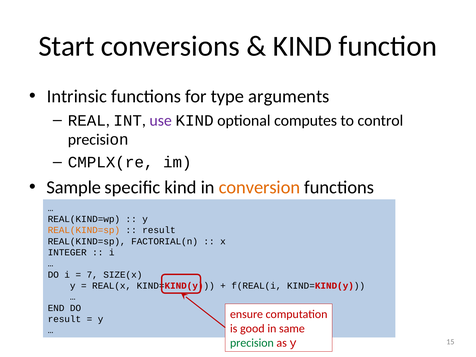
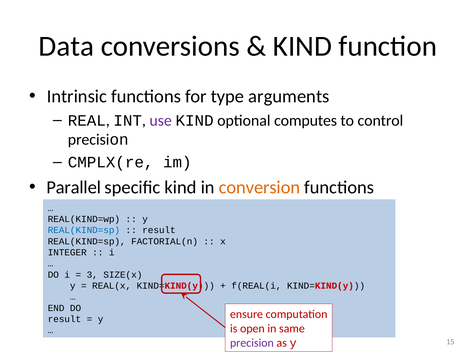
Start: Start -> Data
Sample: Sample -> Parallel
REAL(KIND=sp at (84, 230) colour: orange -> blue
7: 7 -> 3
good: good -> open
precision at (252, 343) colour: green -> purple
